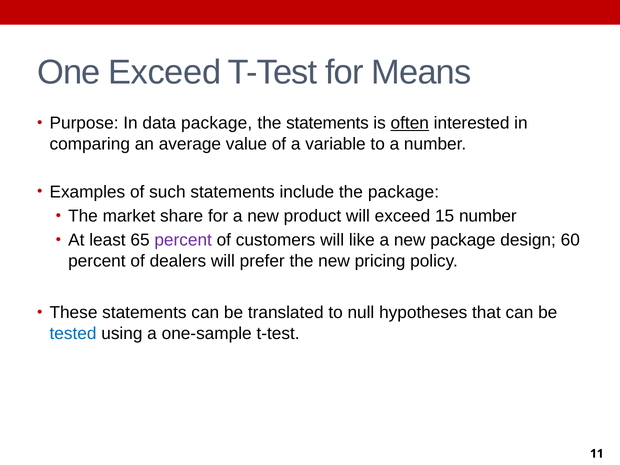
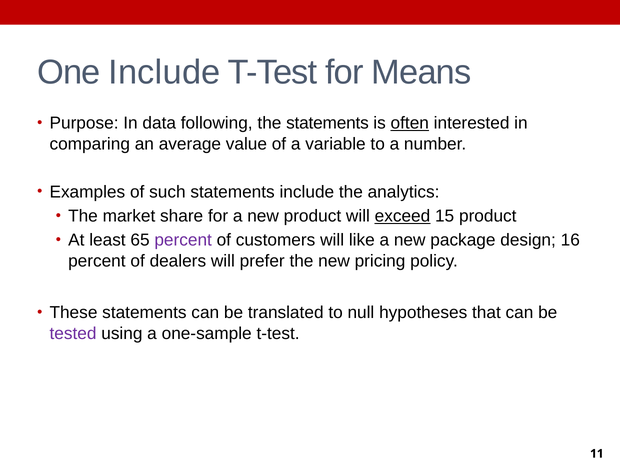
One Exceed: Exceed -> Include
data package: package -> following
the package: package -> analytics
exceed at (402, 216) underline: none -> present
15 number: number -> product
60: 60 -> 16
tested colour: blue -> purple
